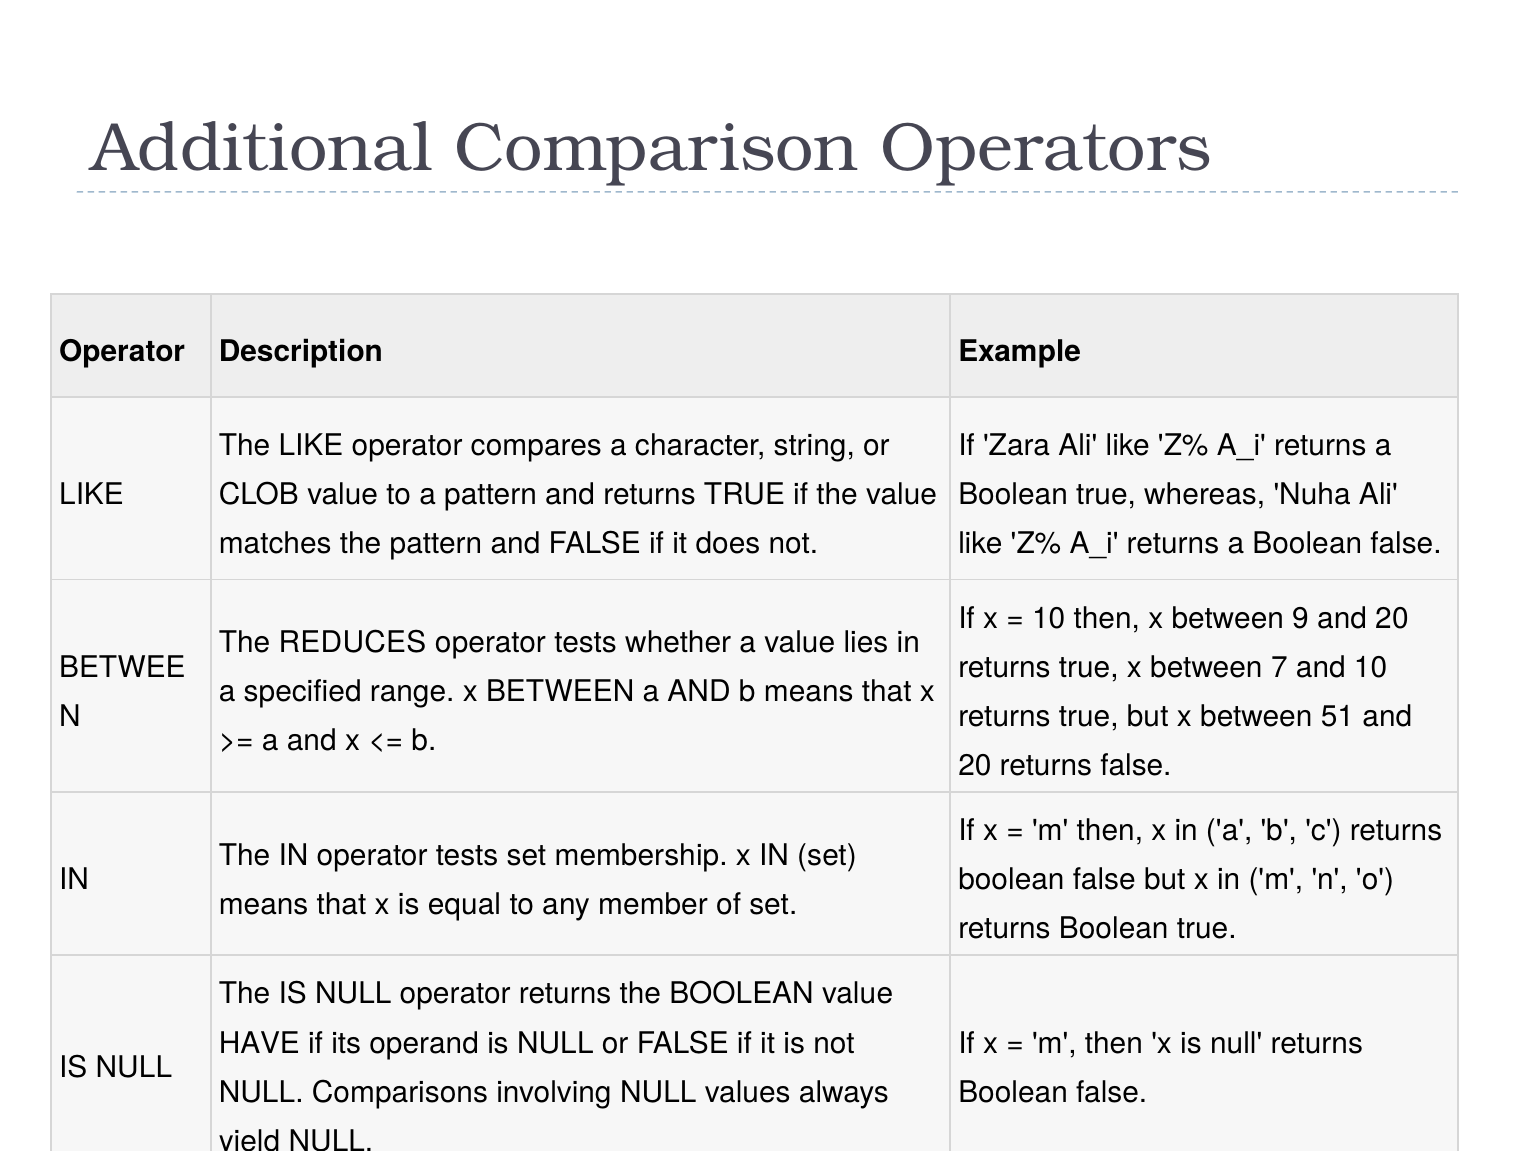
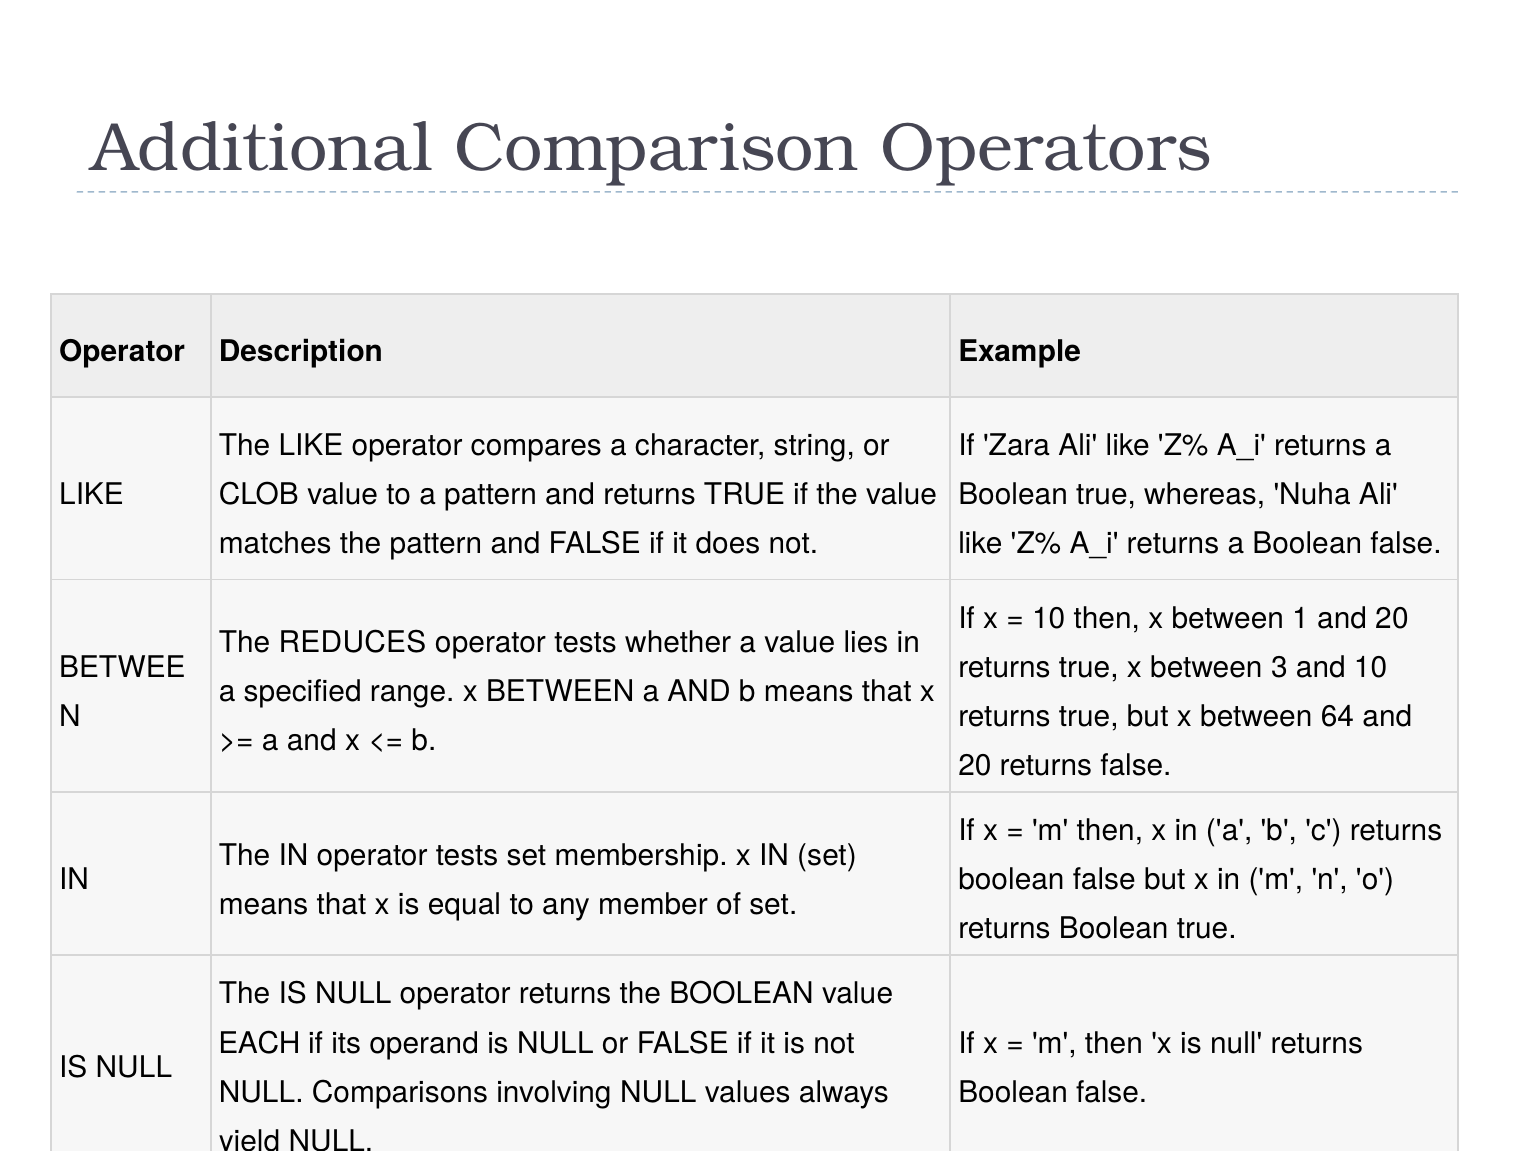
9: 9 -> 1
7: 7 -> 3
51: 51 -> 64
HAVE: HAVE -> EACH
